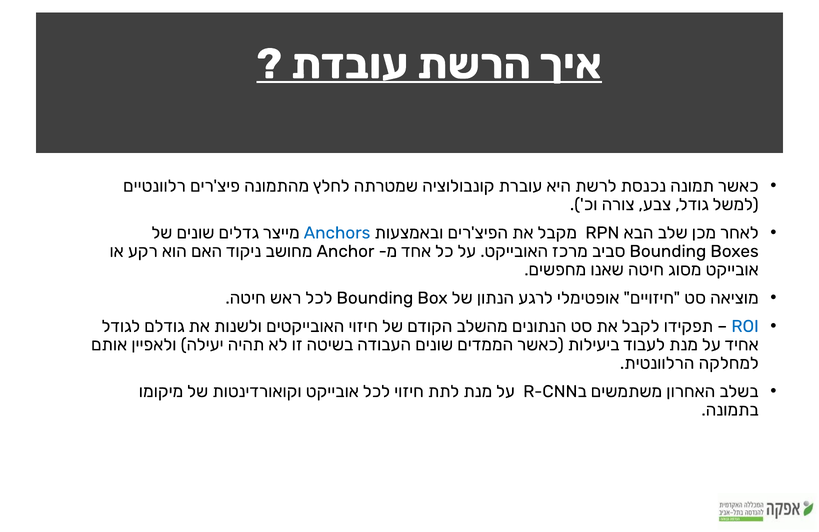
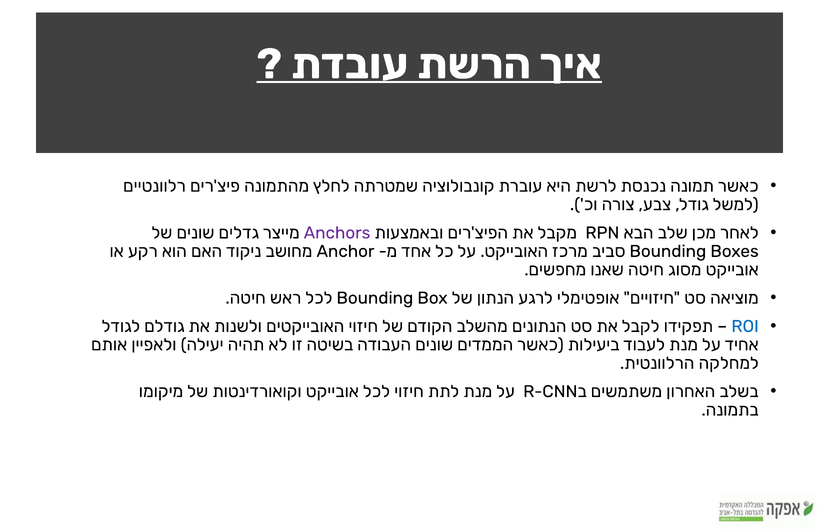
Anchors colour: blue -> purple
